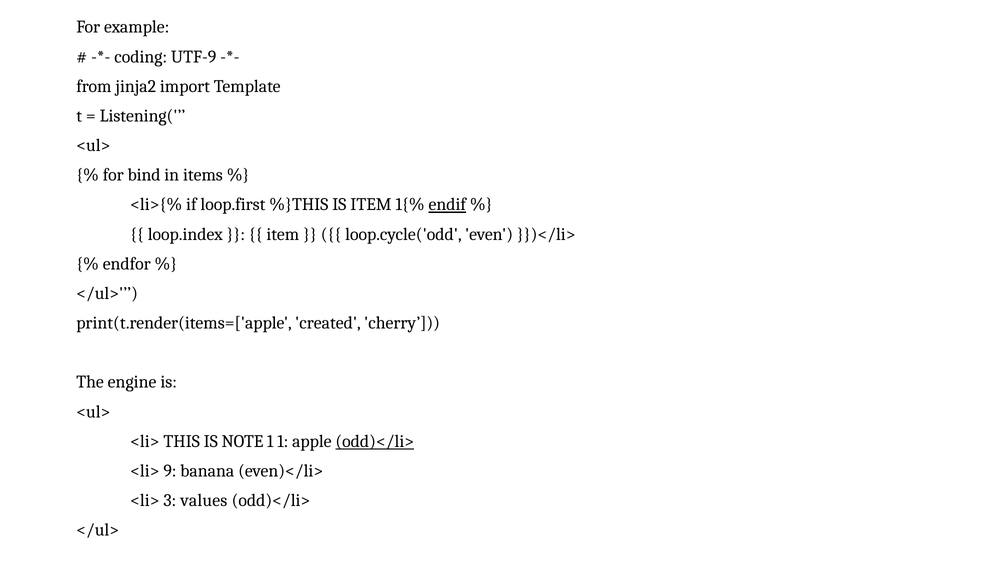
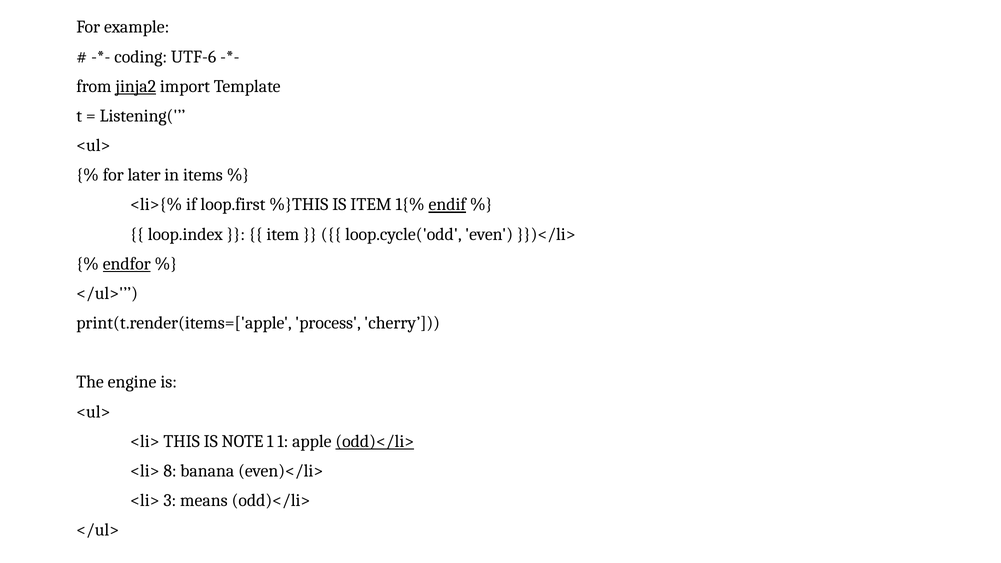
UTF-9: UTF-9 -> UTF-6
jinja2 underline: none -> present
bind: bind -> later
endfor underline: none -> present
created: created -> process
9: 9 -> 8
values: values -> means
